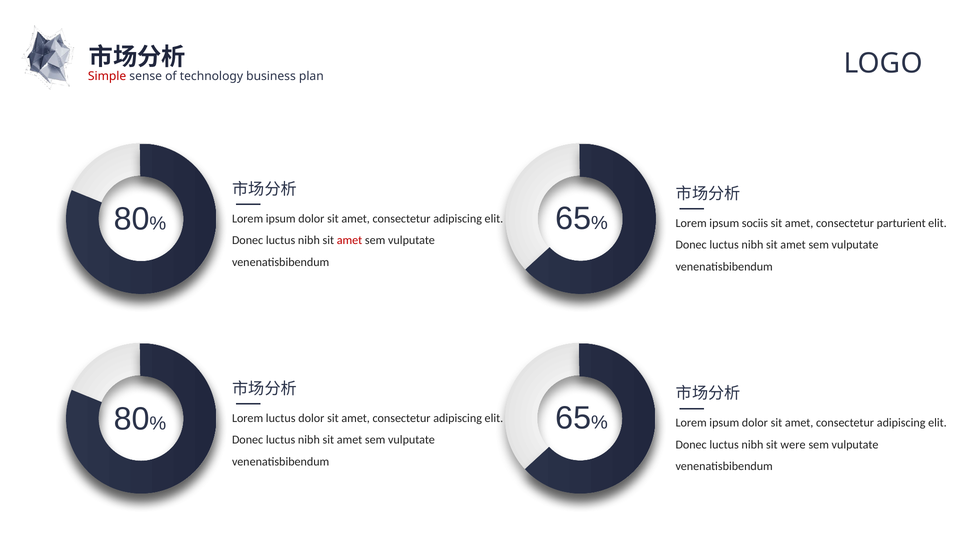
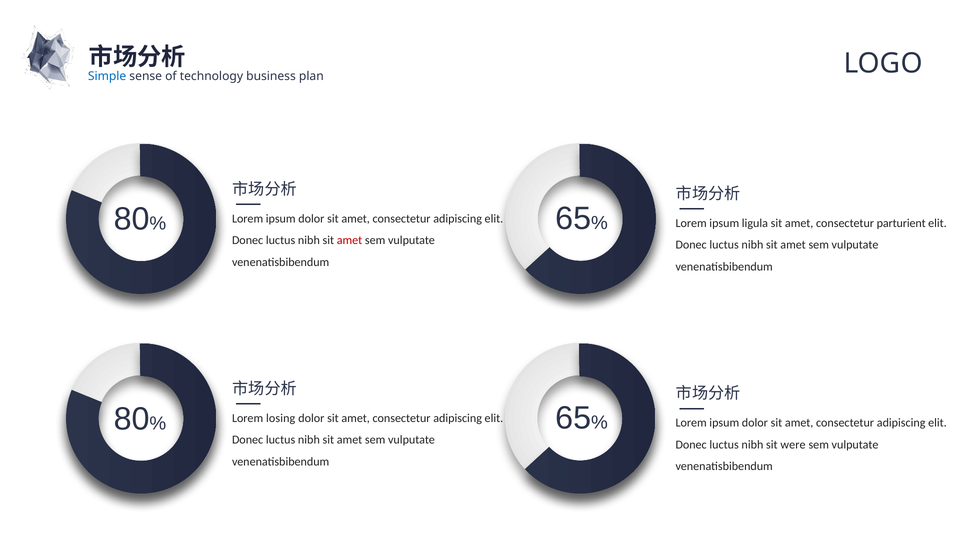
Simple colour: red -> blue
sociis: sociis -> ligula
Lorem luctus: luctus -> losing
